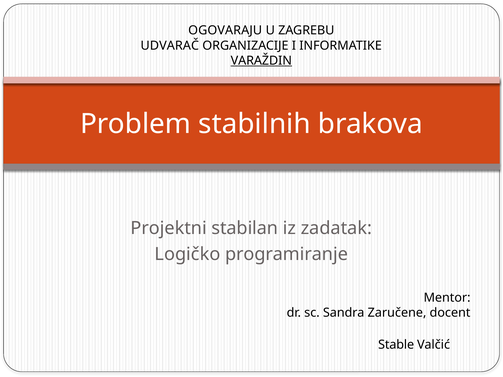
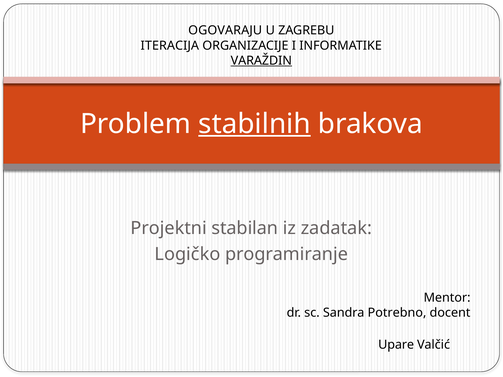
UDVARAČ: UDVARAČ -> ITERACIJA
stabilnih underline: none -> present
Zaručene: Zaručene -> Potrebno
Stable: Stable -> Upare
